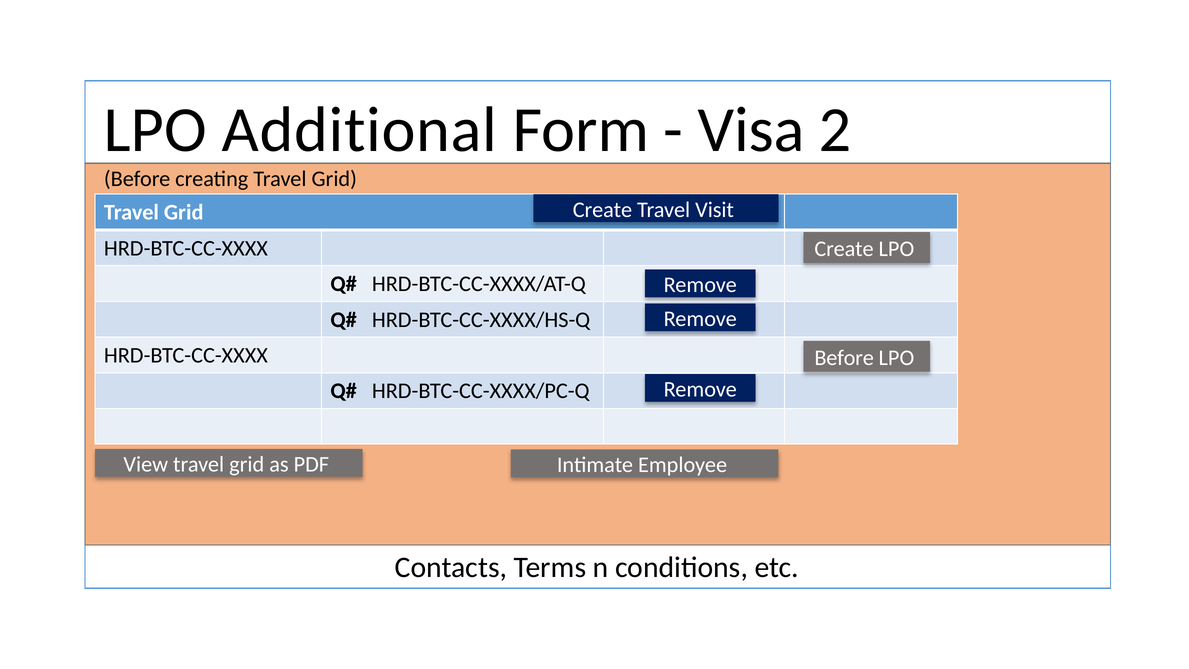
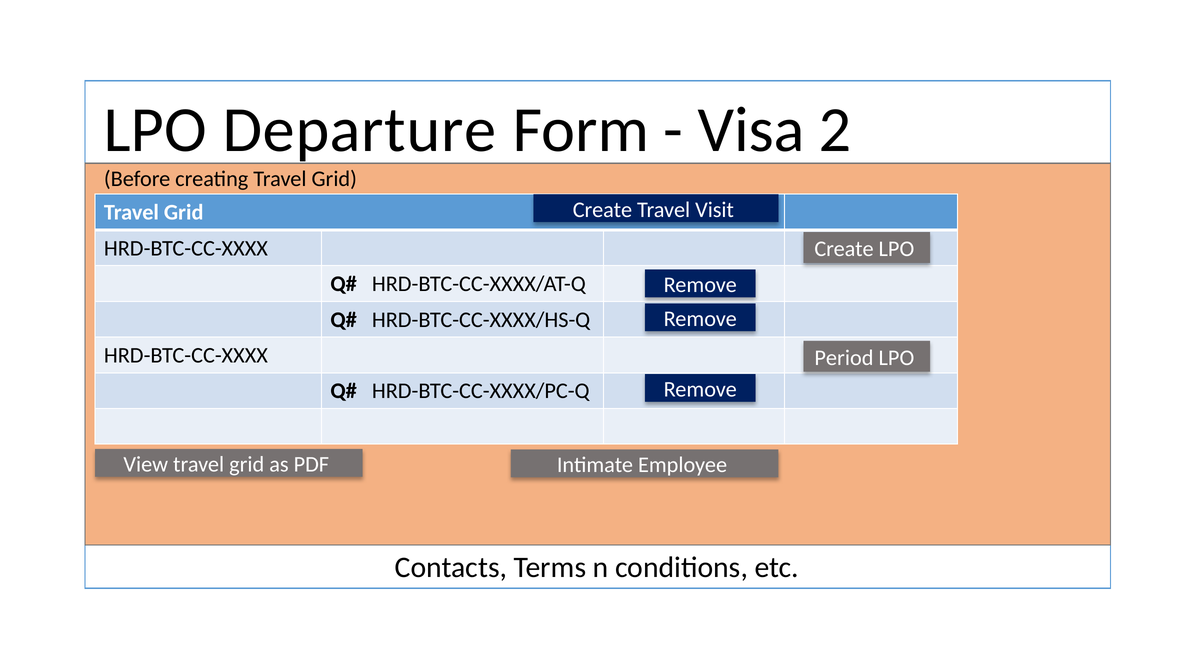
Additional: Additional -> Departure
Before at (844, 358): Before -> Period
